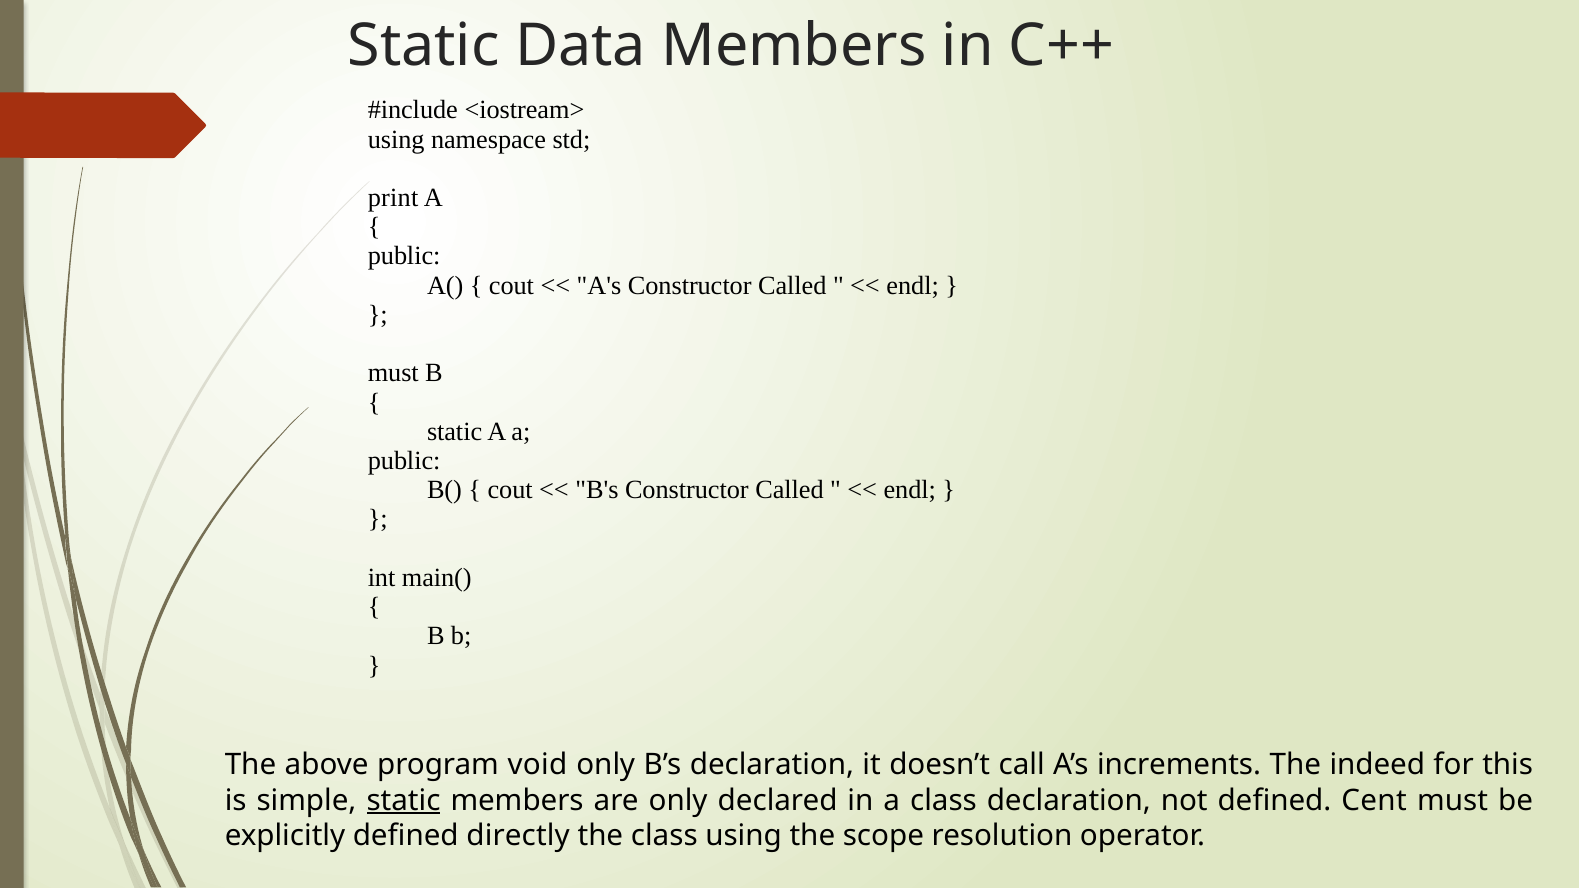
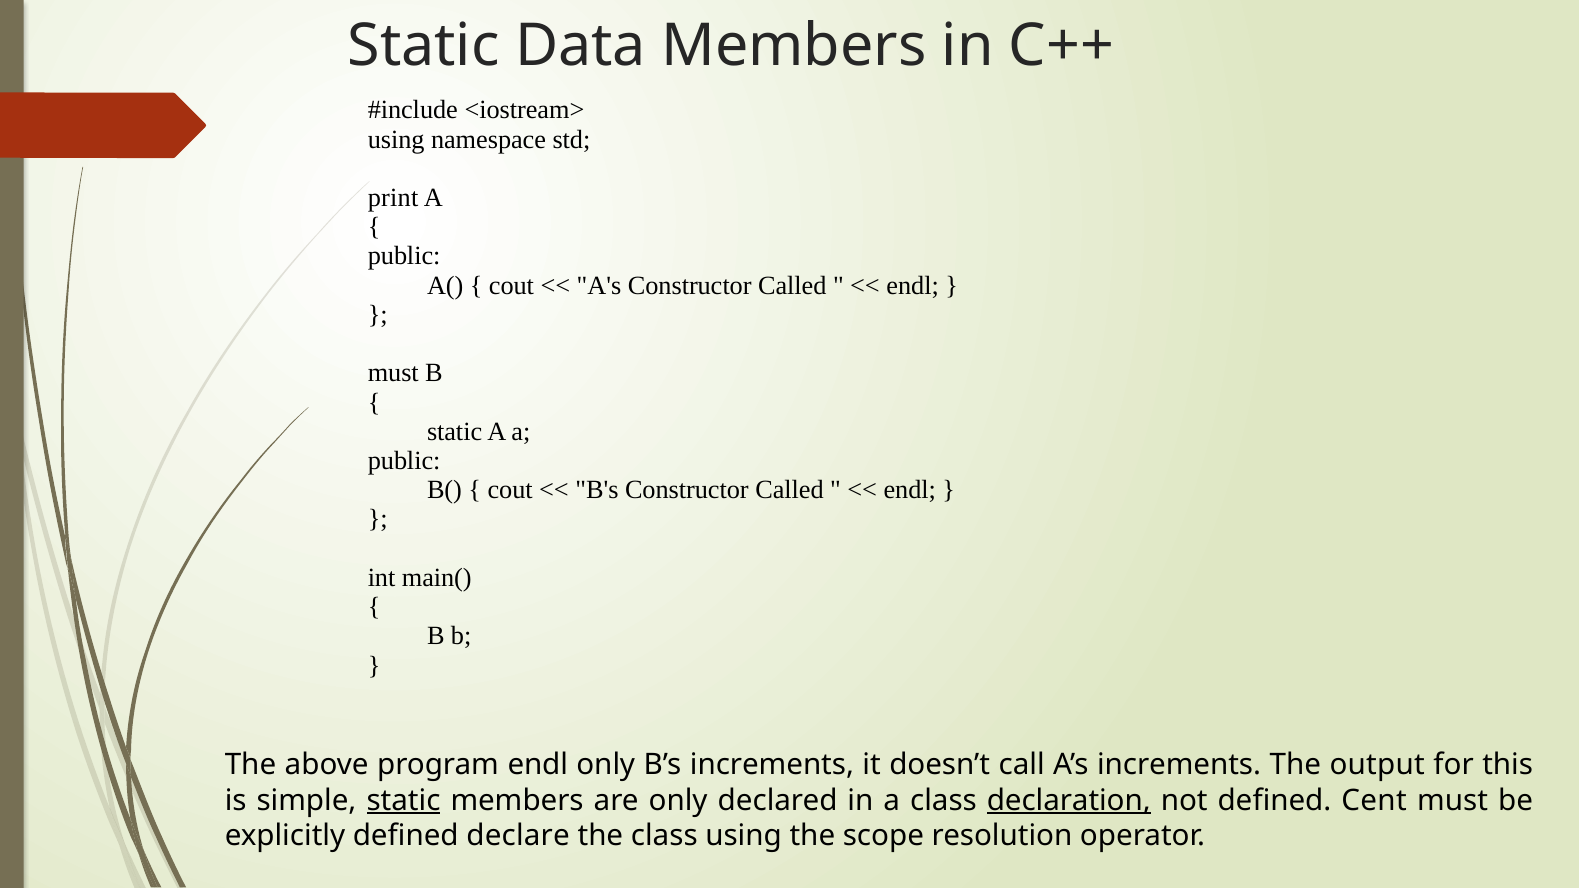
program void: void -> endl
B’s declaration: declaration -> increments
indeed: indeed -> output
declaration at (1069, 801) underline: none -> present
directly: directly -> declare
